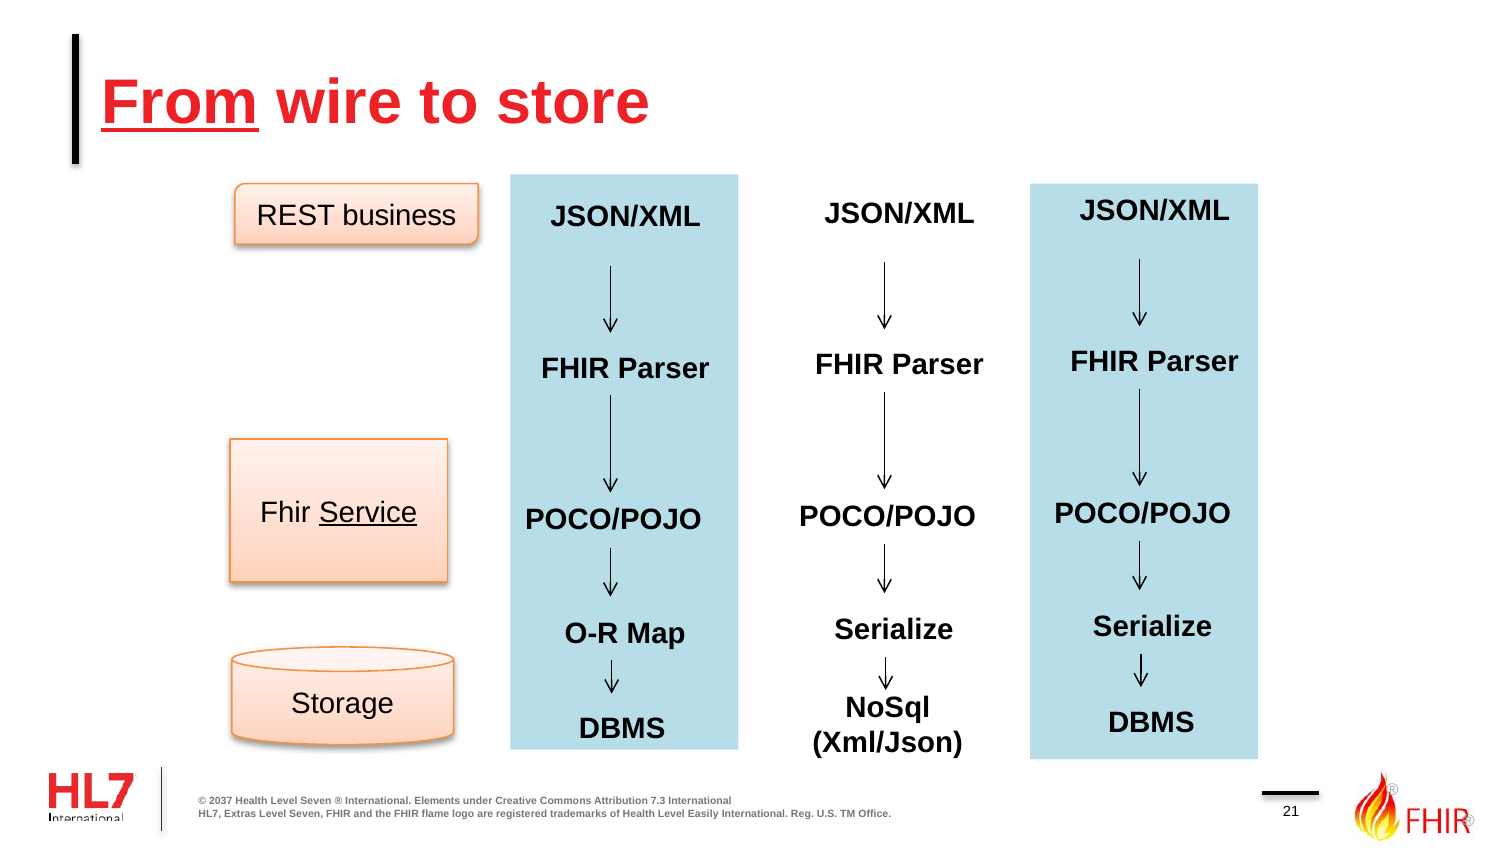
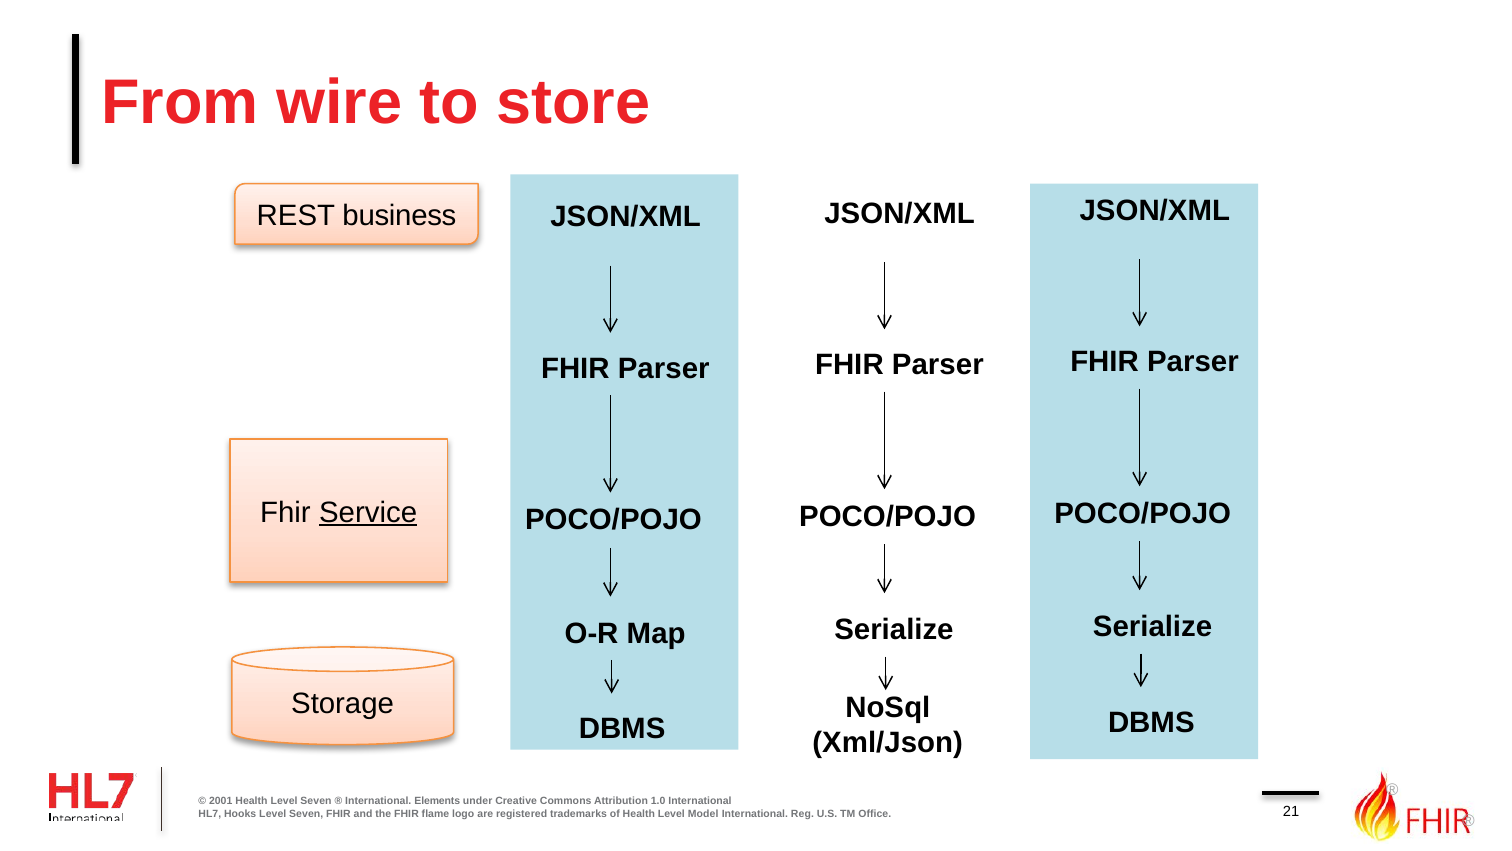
From underline: present -> none
2037: 2037 -> 2001
7.3: 7.3 -> 1.0
Extras: Extras -> Hooks
Easily: Easily -> Model
